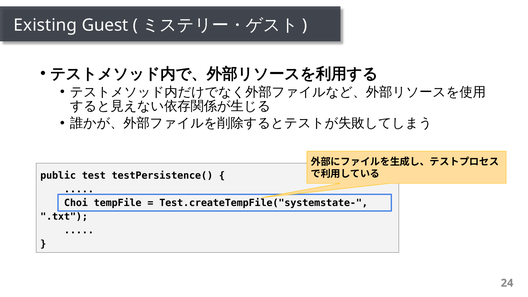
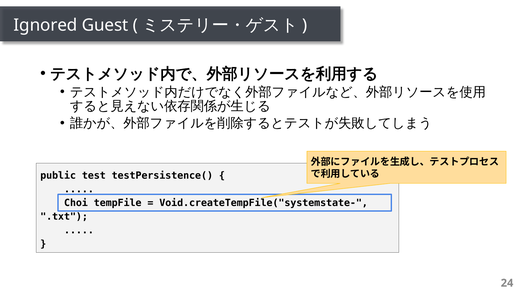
Existing: Existing -> Ignored
Test.createTempFile("systemstate-: Test.createTempFile("systemstate- -> Void.createTempFile("systemstate-
